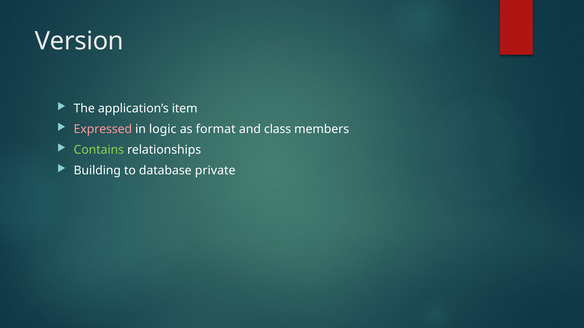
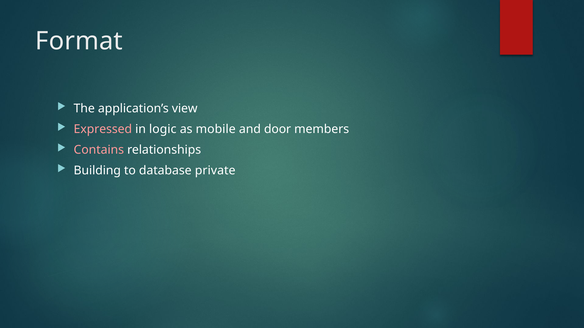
Version: Version -> Format
item: item -> view
format: format -> mobile
class: class -> door
Contains colour: light green -> pink
